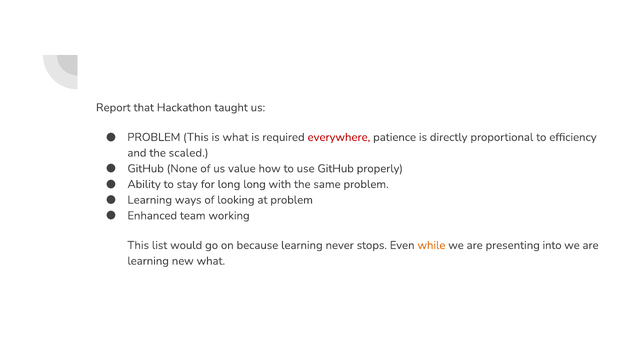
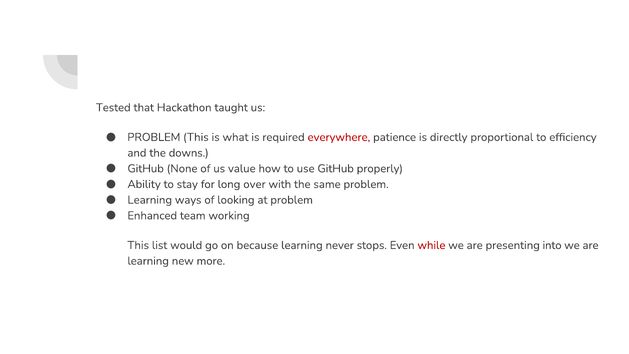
Report: Report -> Tested
scaled: scaled -> downs
long long: long -> over
while colour: orange -> red
new what: what -> more
